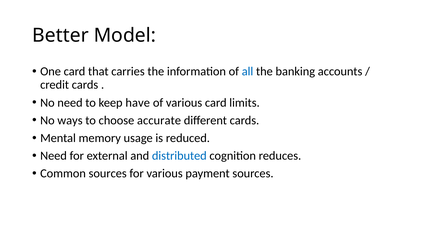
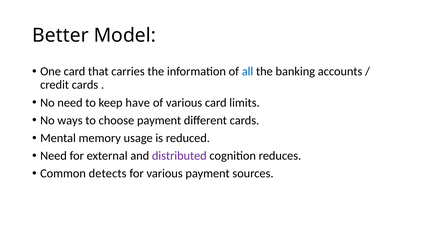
choose accurate: accurate -> payment
distributed colour: blue -> purple
Common sources: sources -> detects
